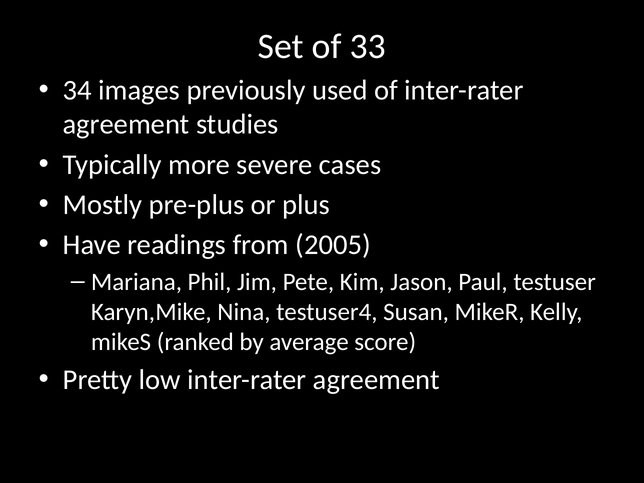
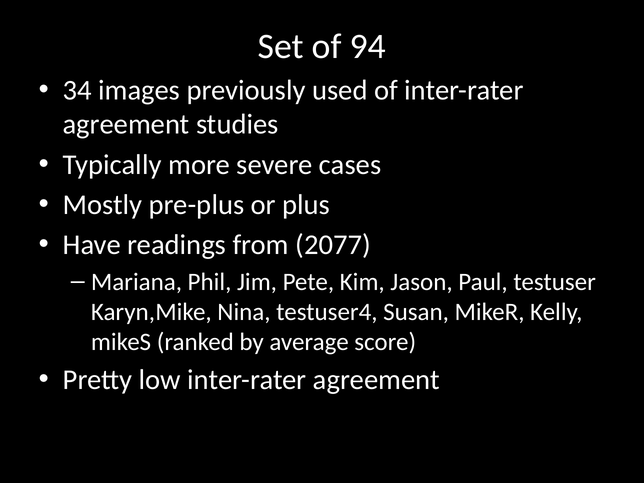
33: 33 -> 94
2005: 2005 -> 2077
